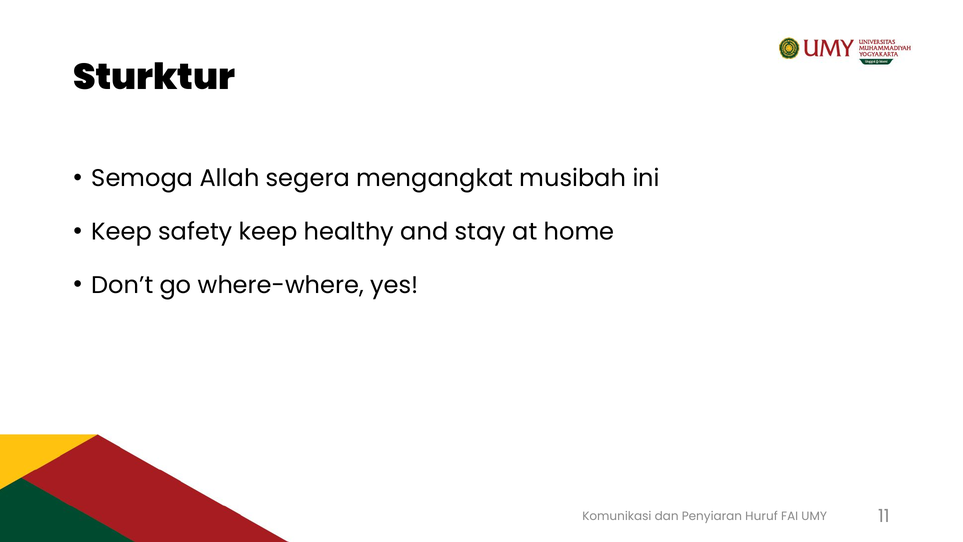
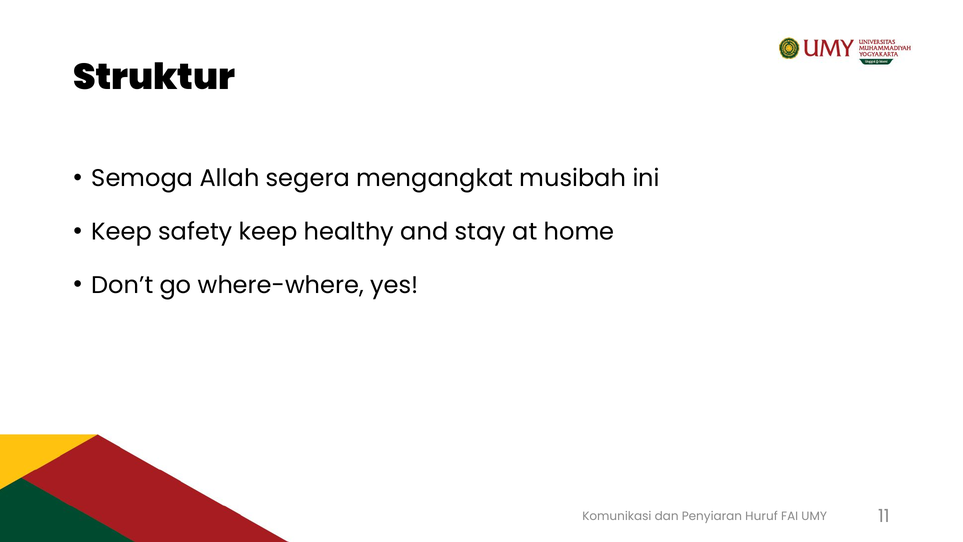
Sturktur: Sturktur -> Struktur
